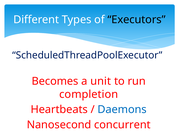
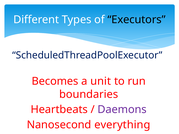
completion: completion -> boundaries
Daemons colour: blue -> purple
concurrent: concurrent -> everything
